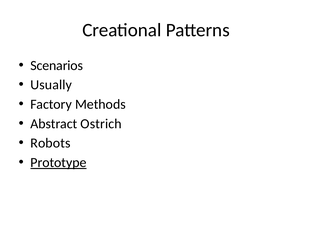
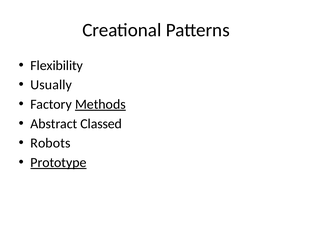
Scenarios: Scenarios -> Flexibility
Methods underline: none -> present
Ostrich: Ostrich -> Classed
